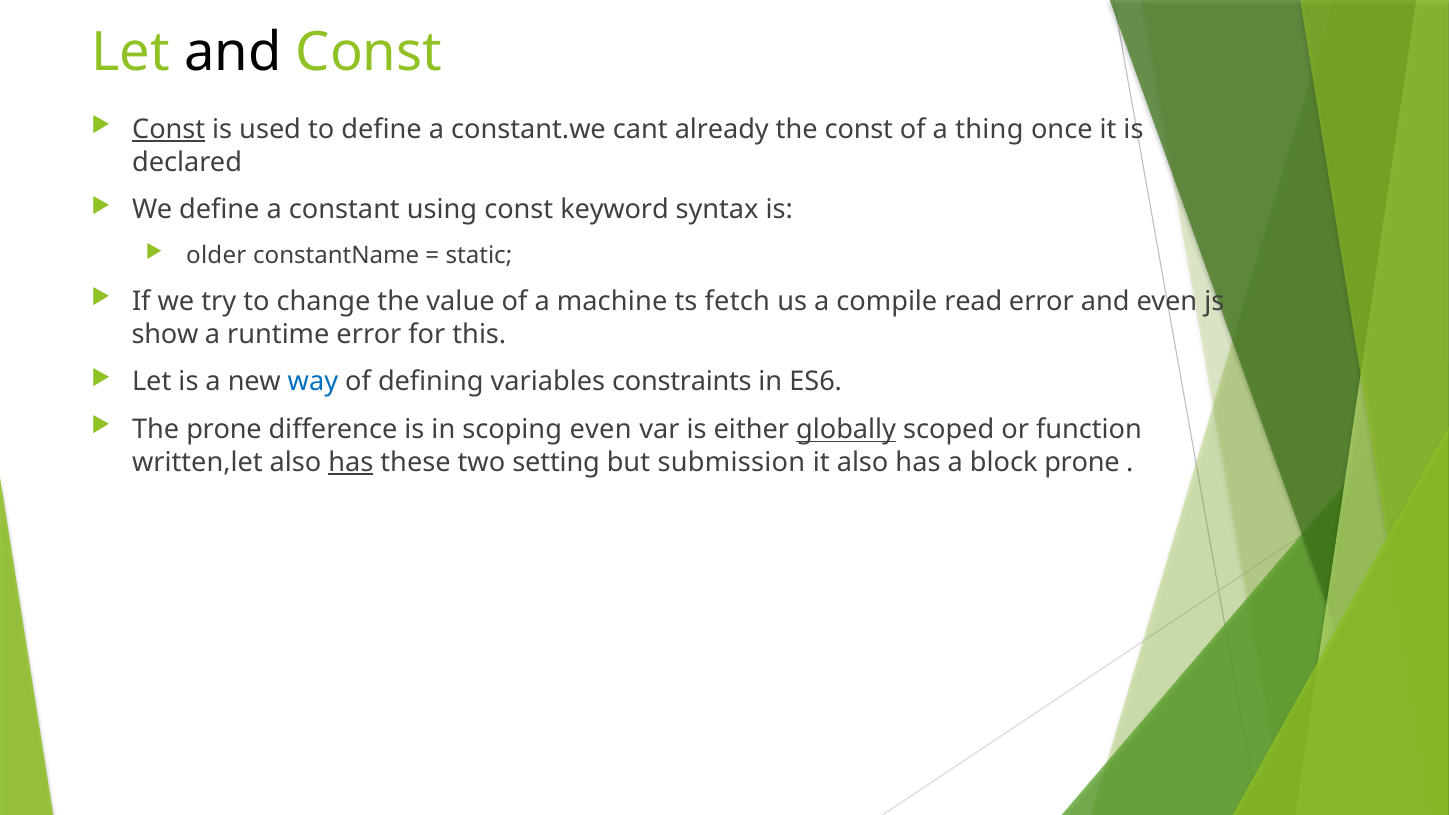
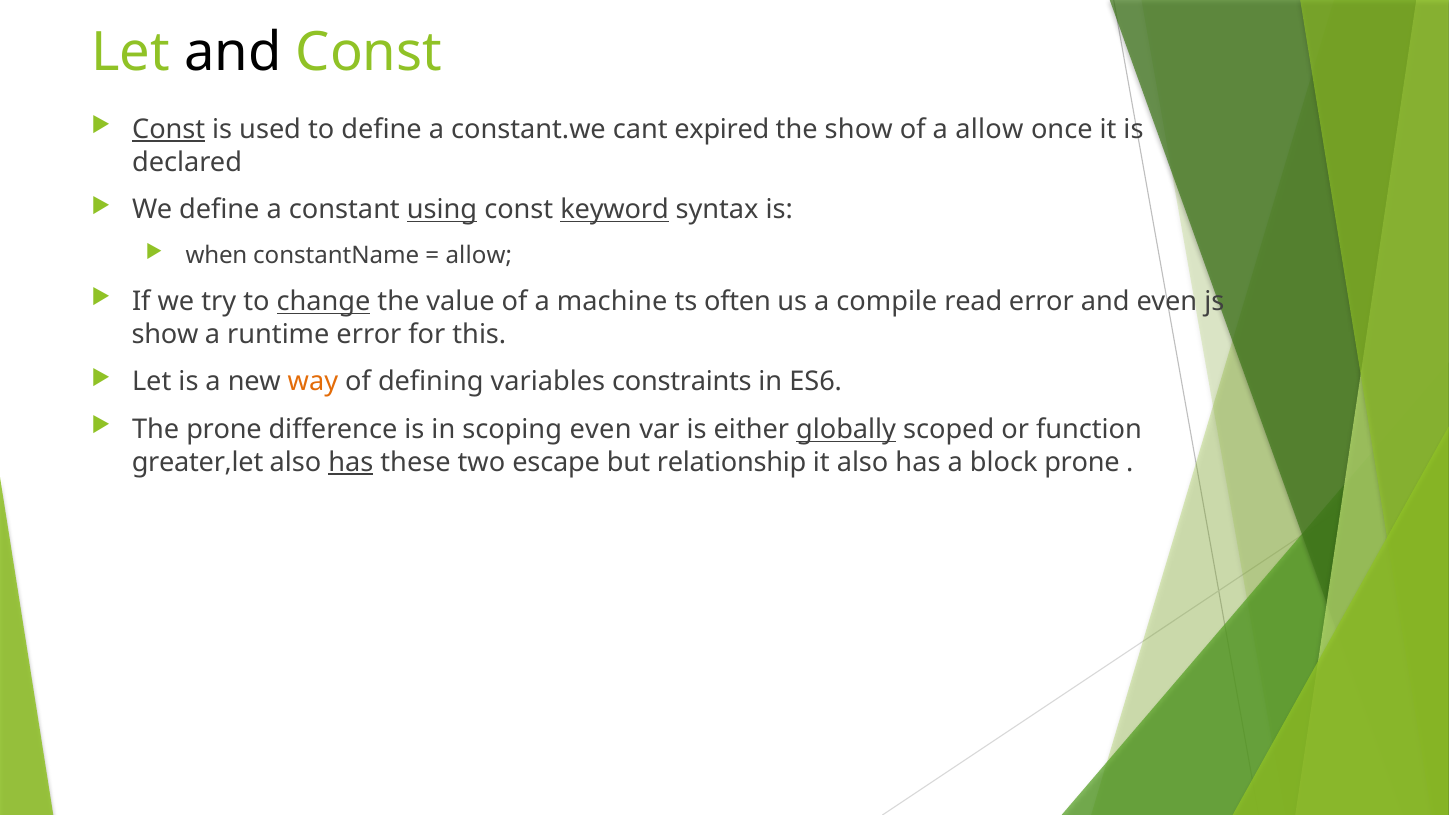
already: already -> expired
the const: const -> show
a thing: thing -> allow
using underline: none -> present
keyword underline: none -> present
older: older -> when
static at (479, 256): static -> allow
change underline: none -> present
fetch: fetch -> often
way colour: blue -> orange
written,let: written,let -> greater,let
setting: setting -> escape
submission: submission -> relationship
